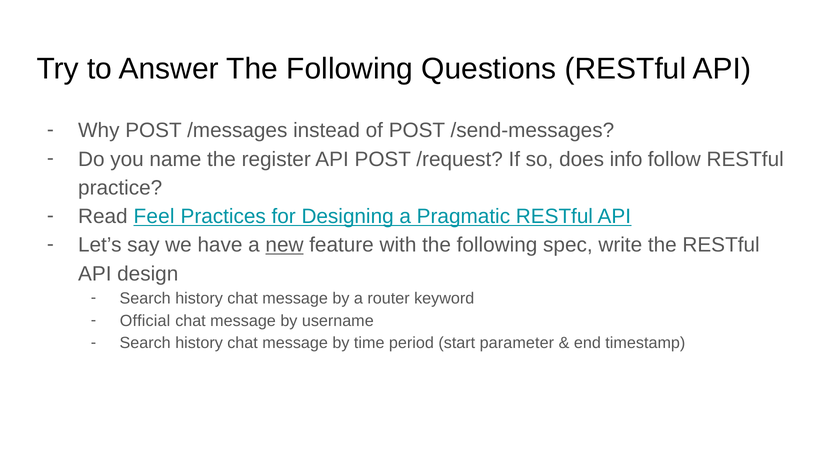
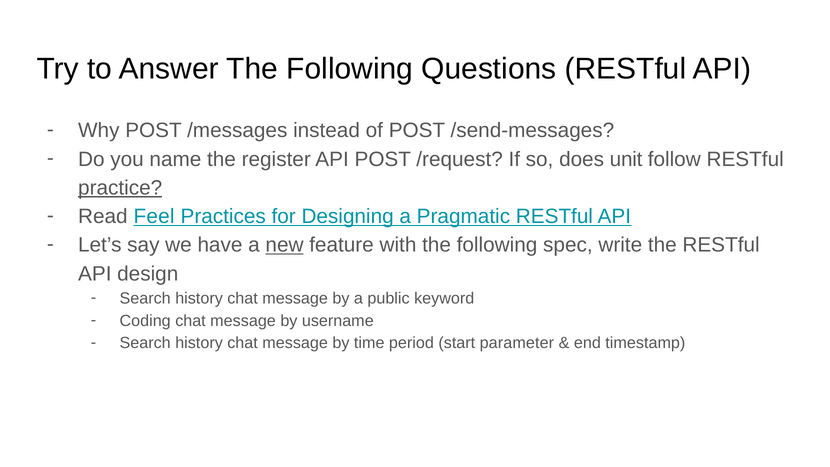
info: info -> unit
practice underline: none -> present
router: router -> public
Official: Official -> Coding
